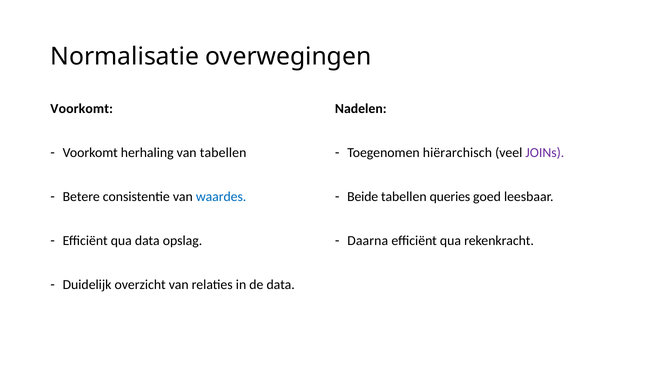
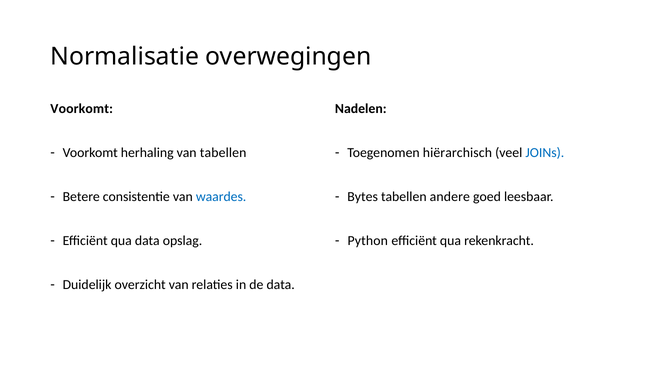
JOINs colour: purple -> blue
Beide: Beide -> Bytes
queries: queries -> andere
Daarna: Daarna -> Python
